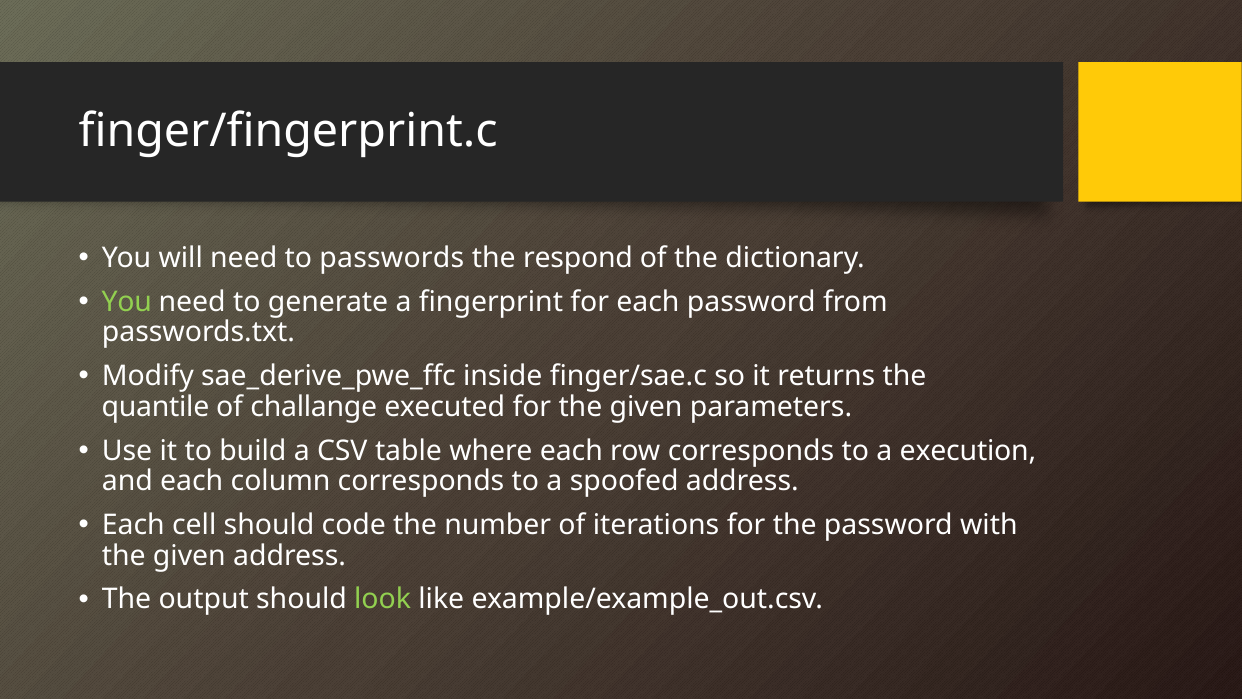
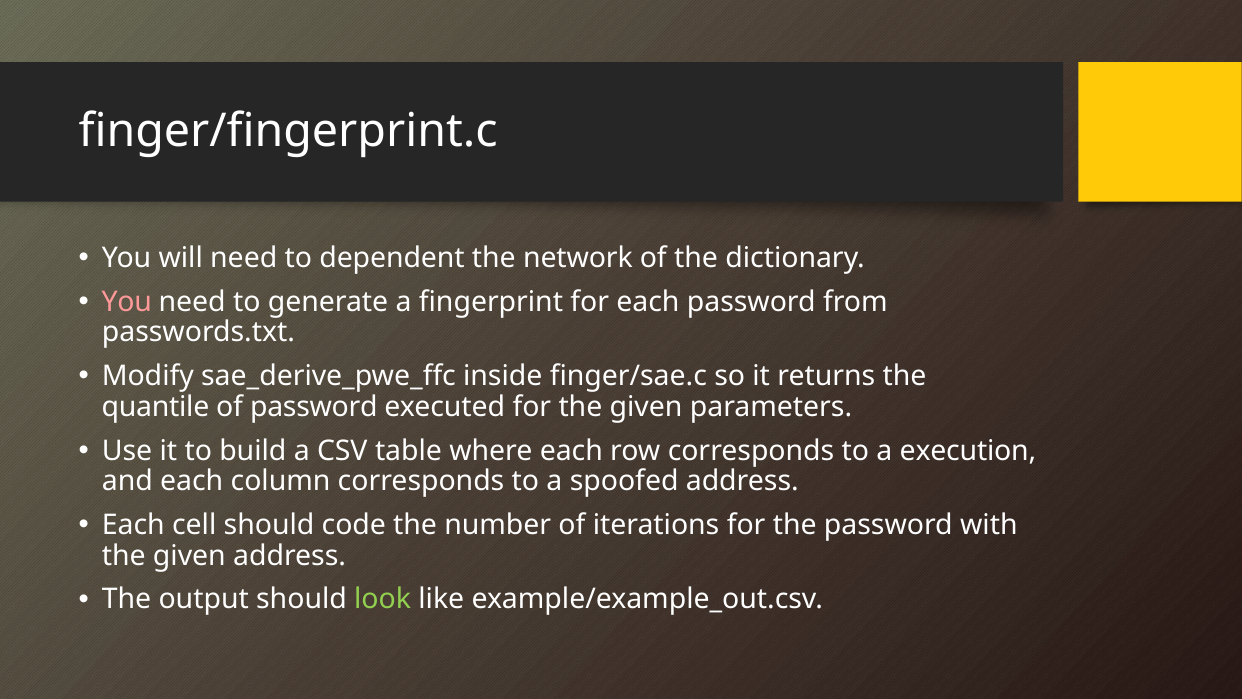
passwords: passwords -> dependent
respond: respond -> network
You at (127, 302) colour: light green -> pink
of challange: challange -> password
